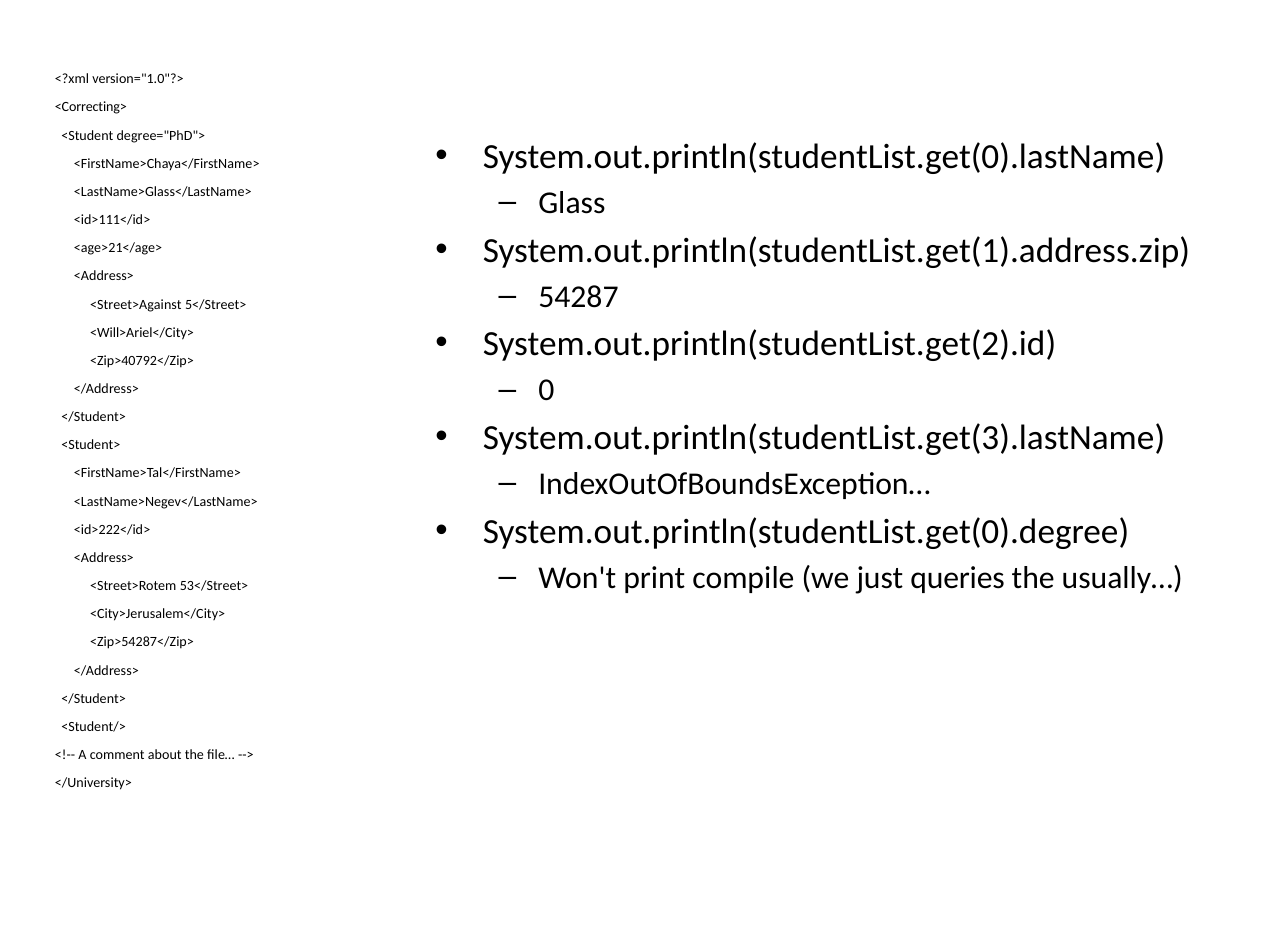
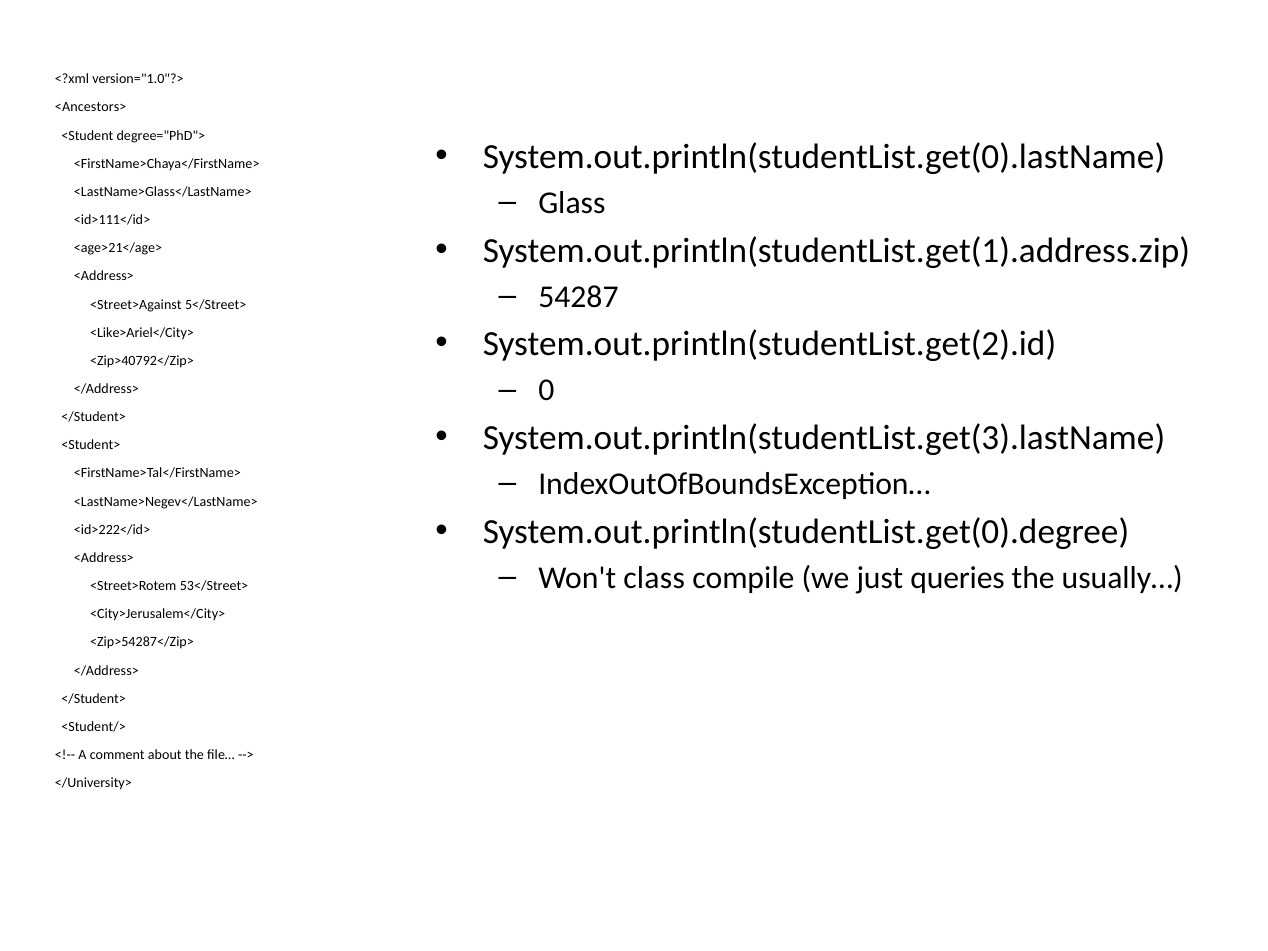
<Correcting>: <Correcting> -> <Ancestors>
<Will>Ariel</City>: <Will>Ariel</City> -> <Like>Ariel</City>
print: print -> class
